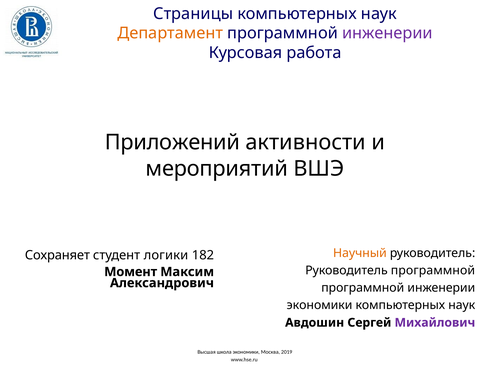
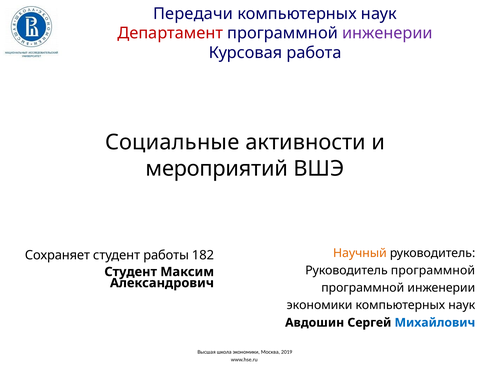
Страницы: Страницы -> Передачи
Департамент colour: orange -> red
Приложений: Приложений -> Социальные
логики: логики -> работы
Момент at (131, 272): Момент -> Студент
Михайлович colour: purple -> blue
